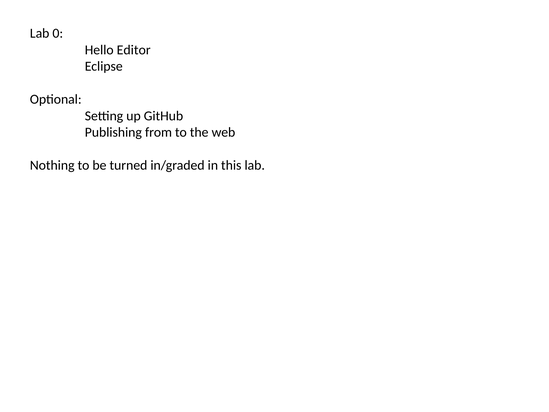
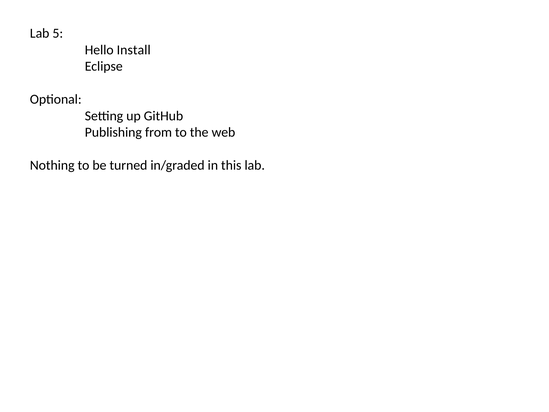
0: 0 -> 5
Editor: Editor -> Install
